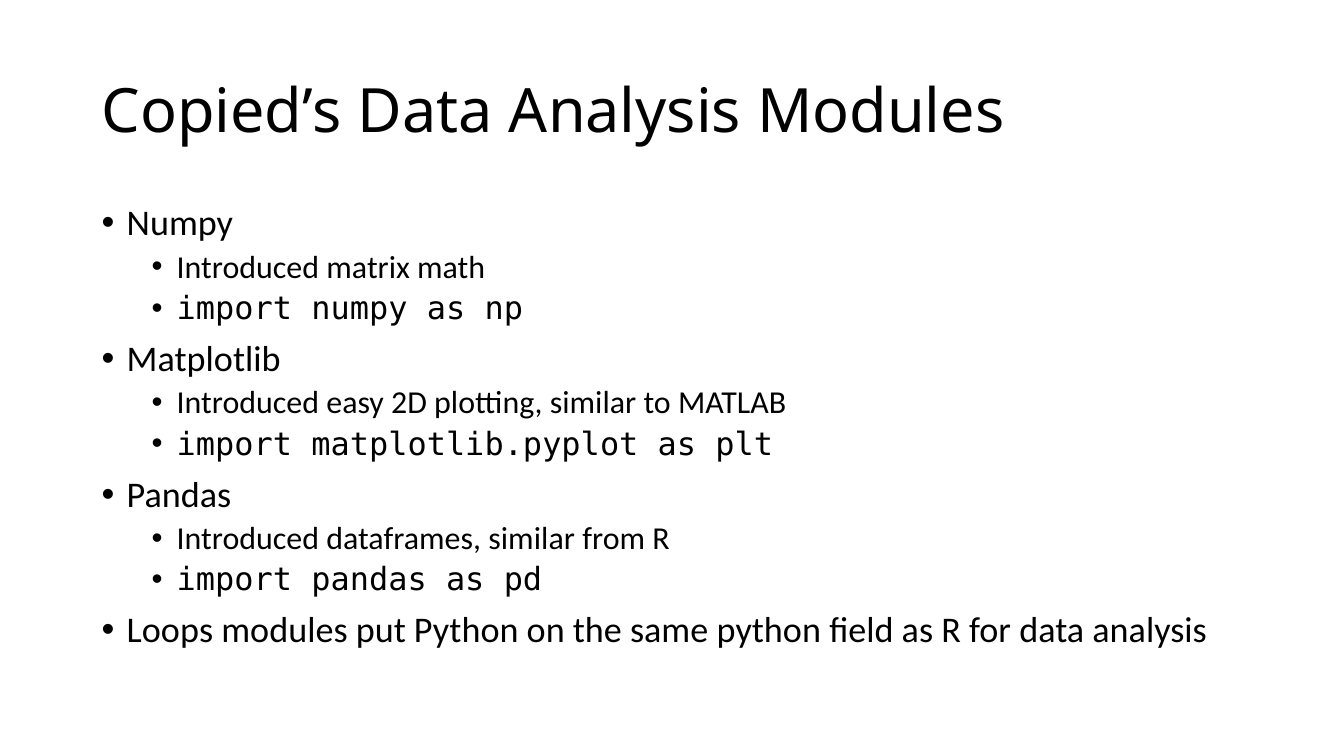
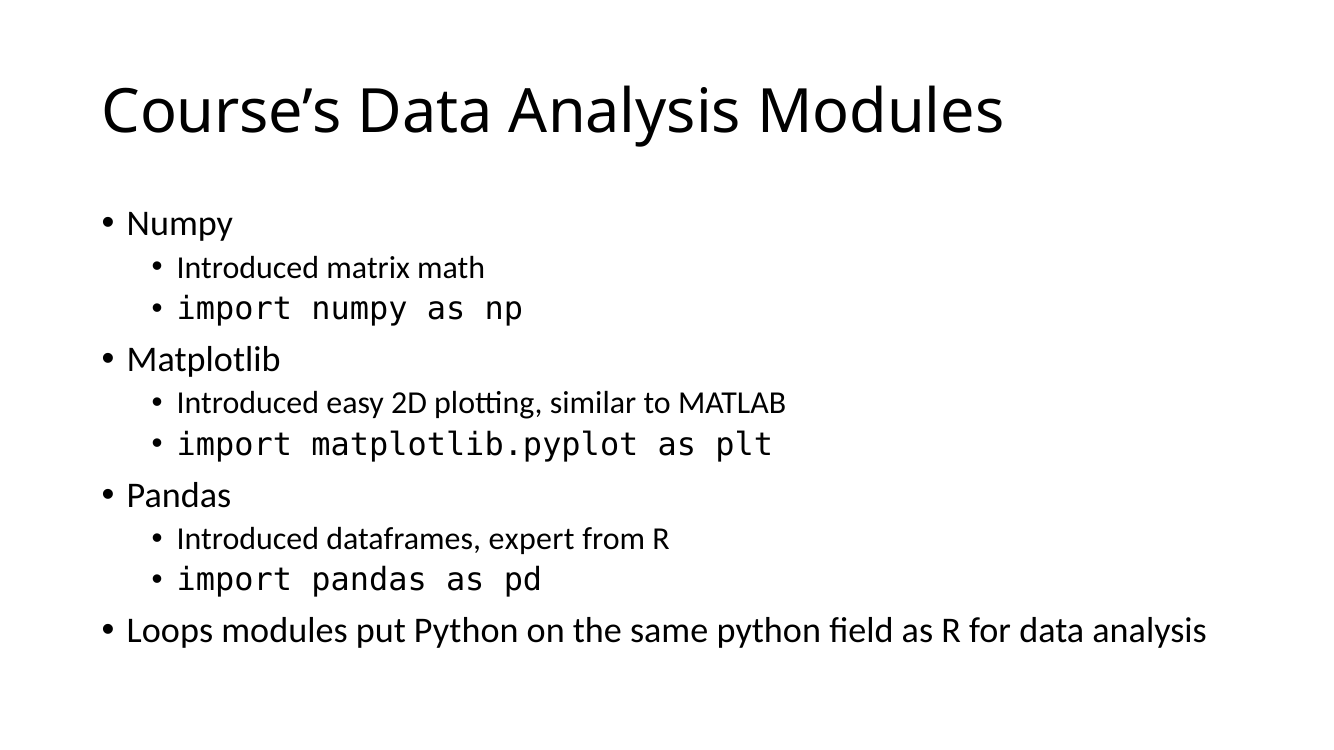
Copied’s: Copied’s -> Course’s
dataframes similar: similar -> expert
